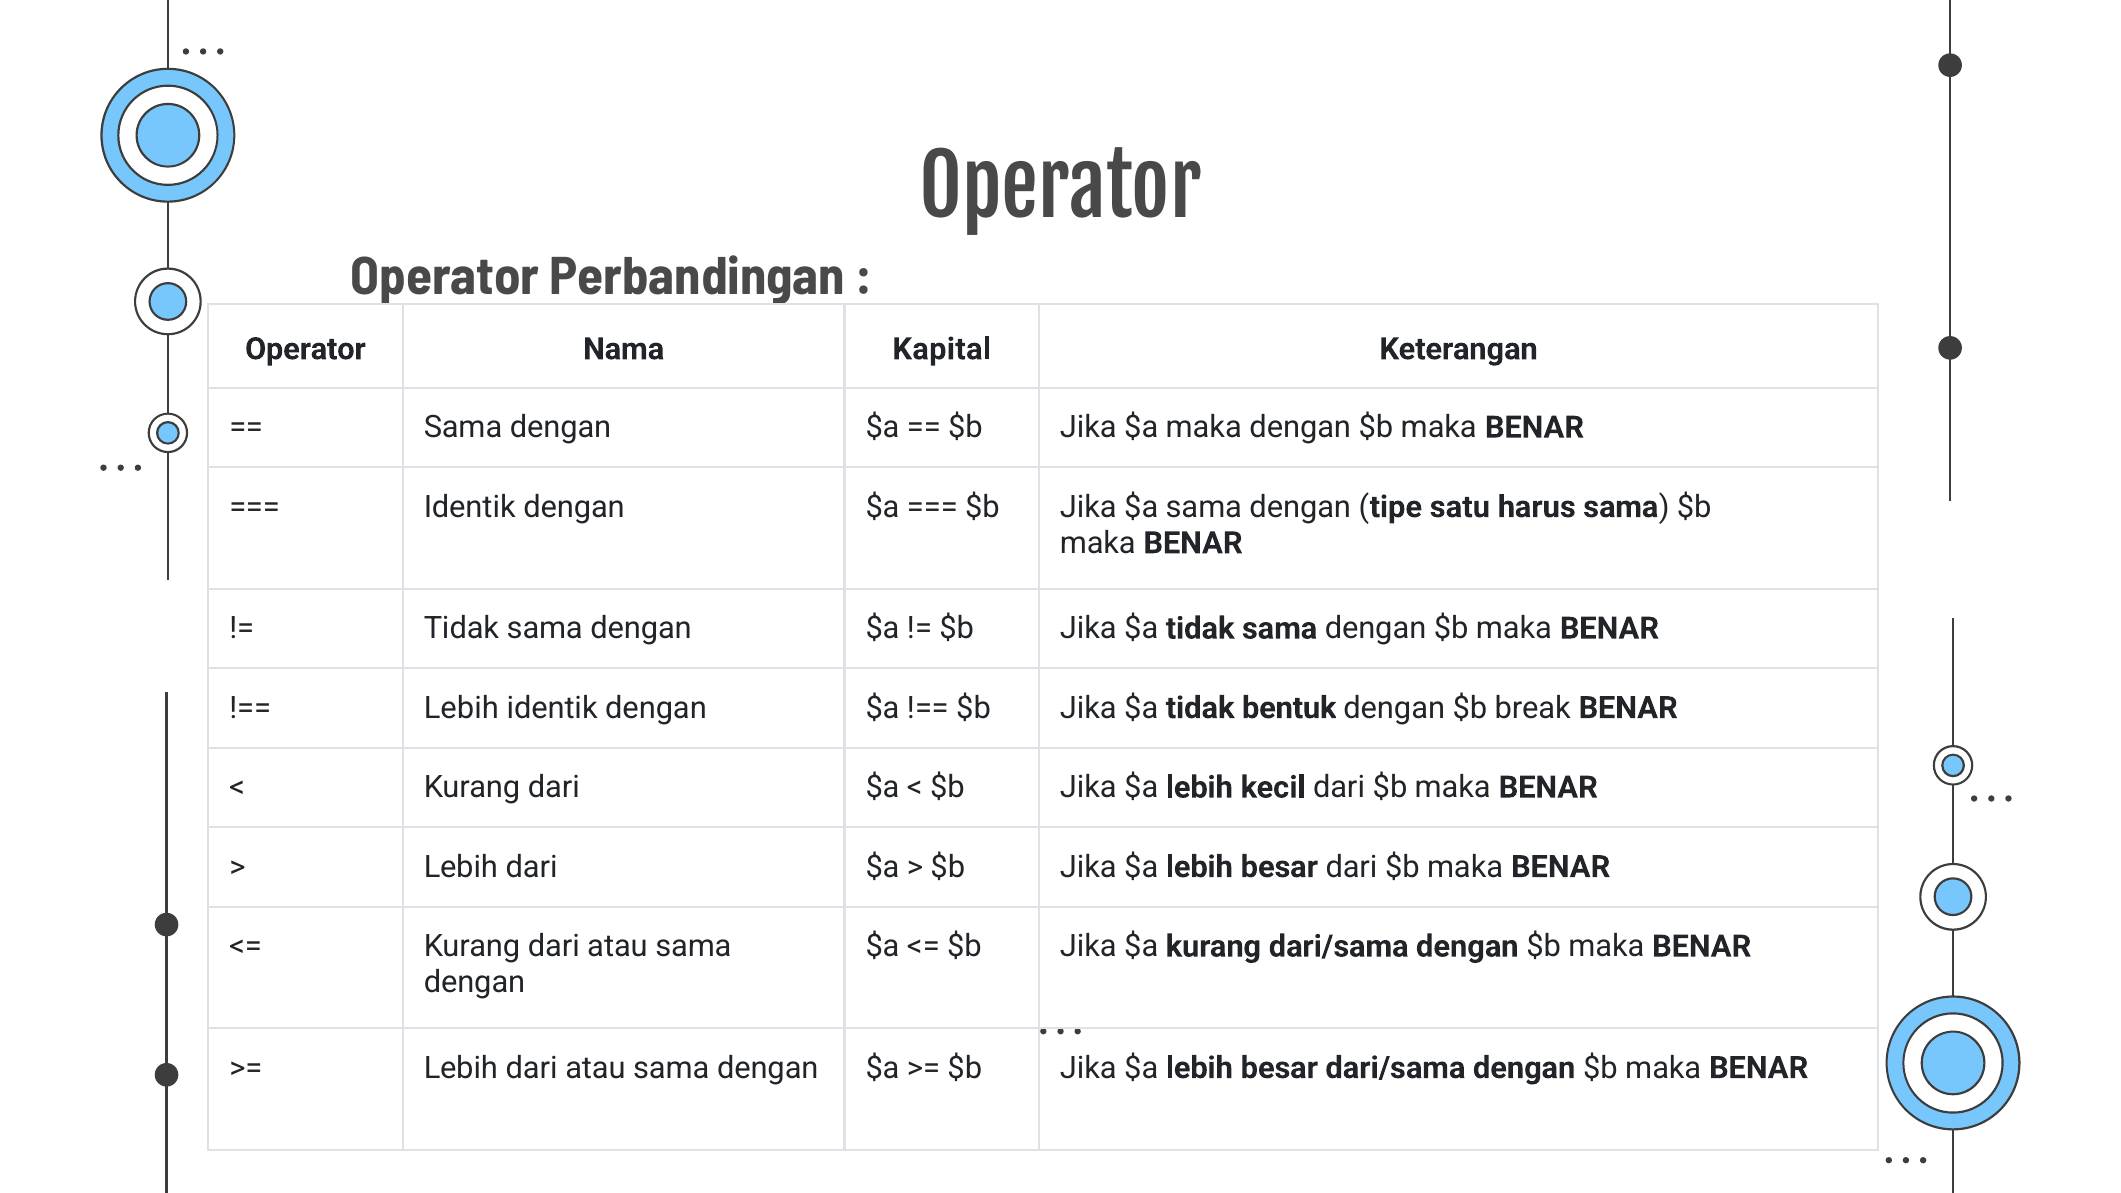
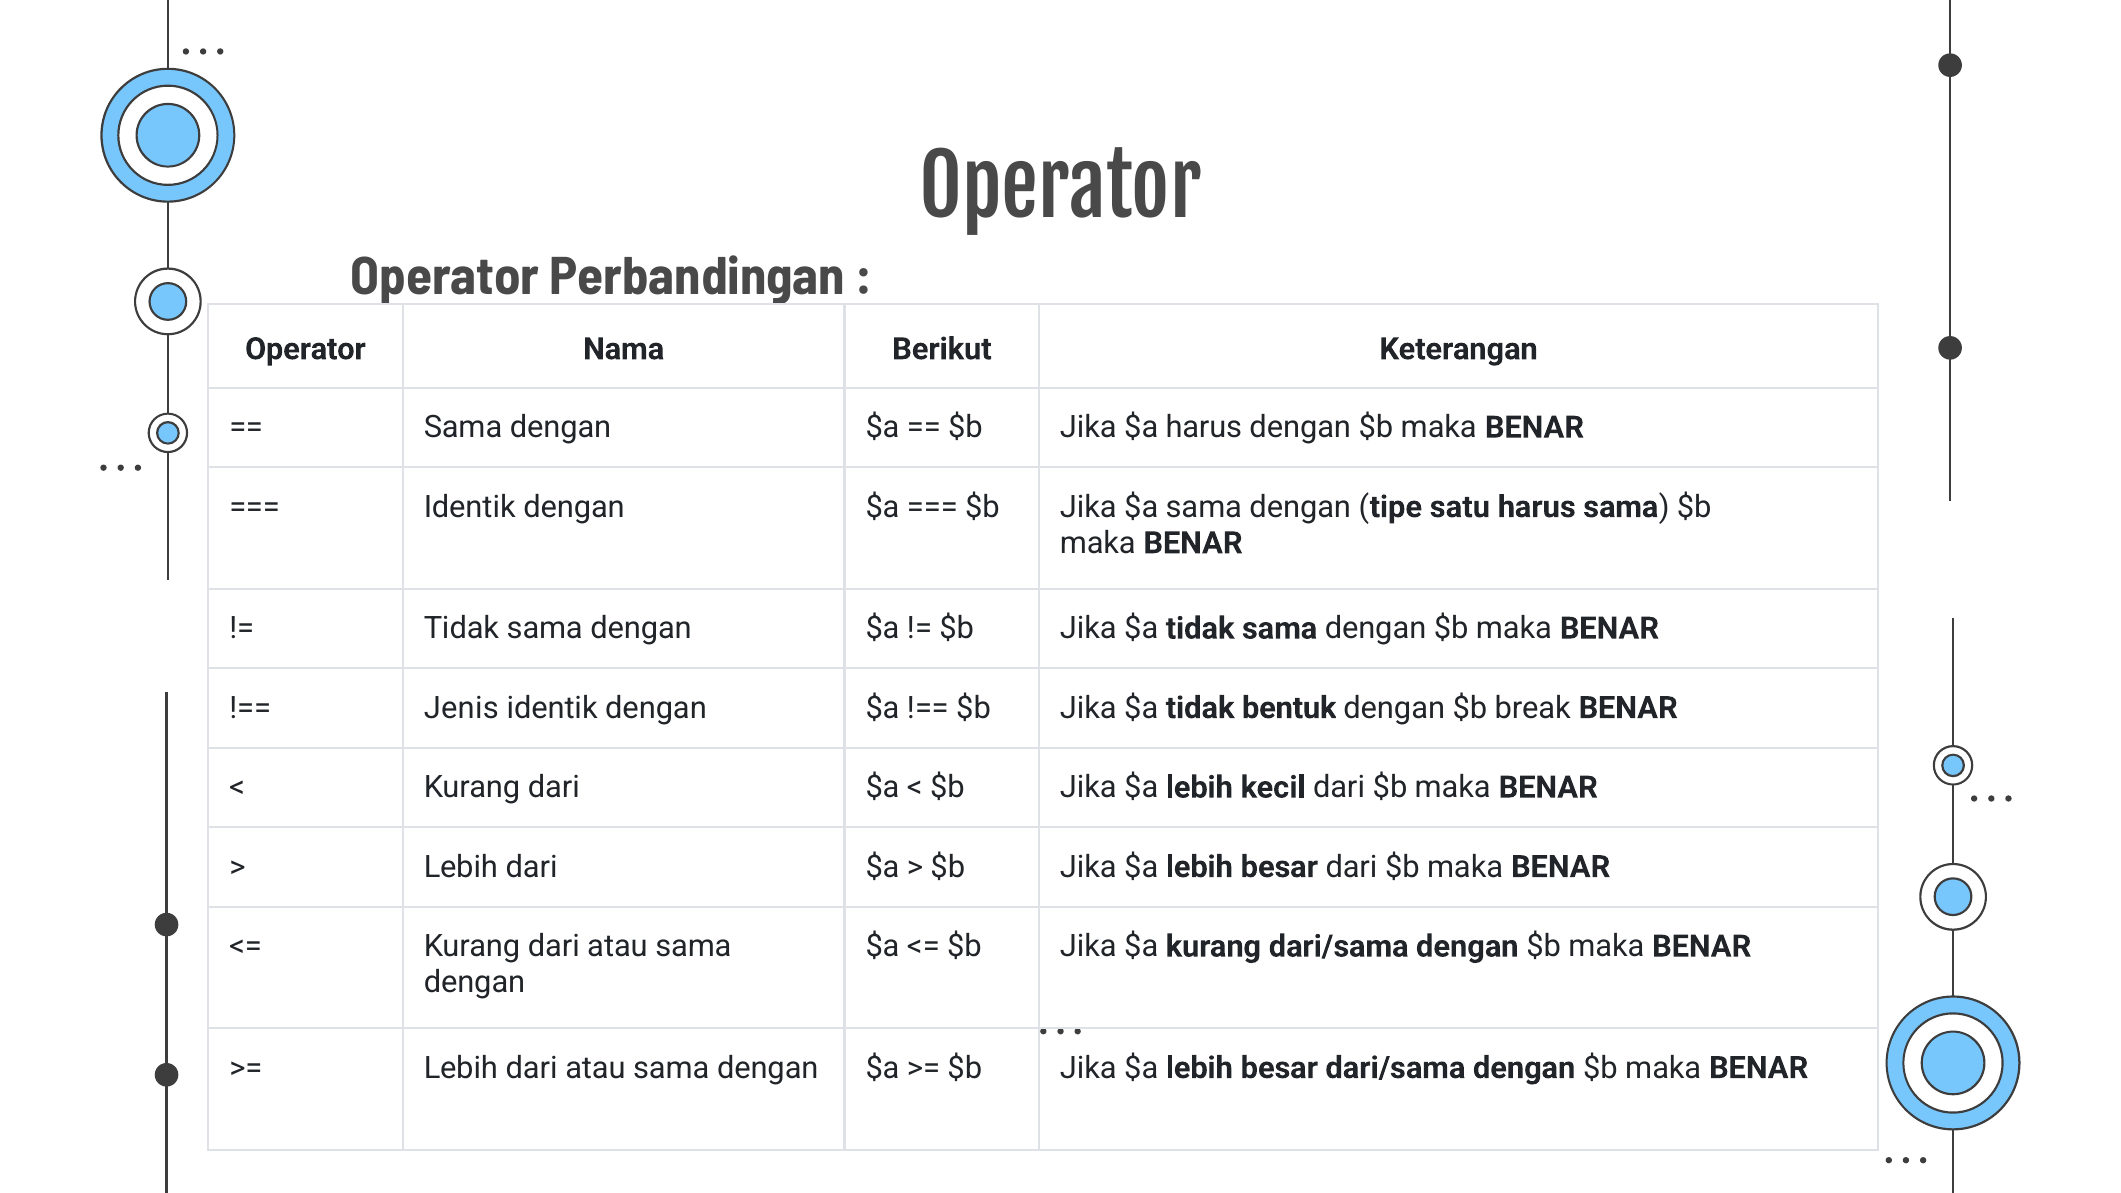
Kapital: Kapital -> Berikut
$a maka: maka -> harus
Lebih at (461, 708): Lebih -> Jenis
